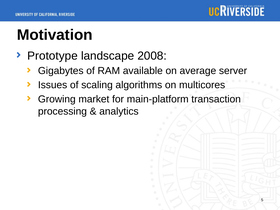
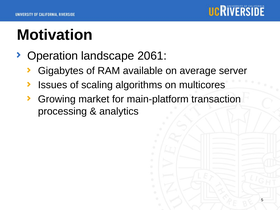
Prototype: Prototype -> Operation
2008: 2008 -> 2061
